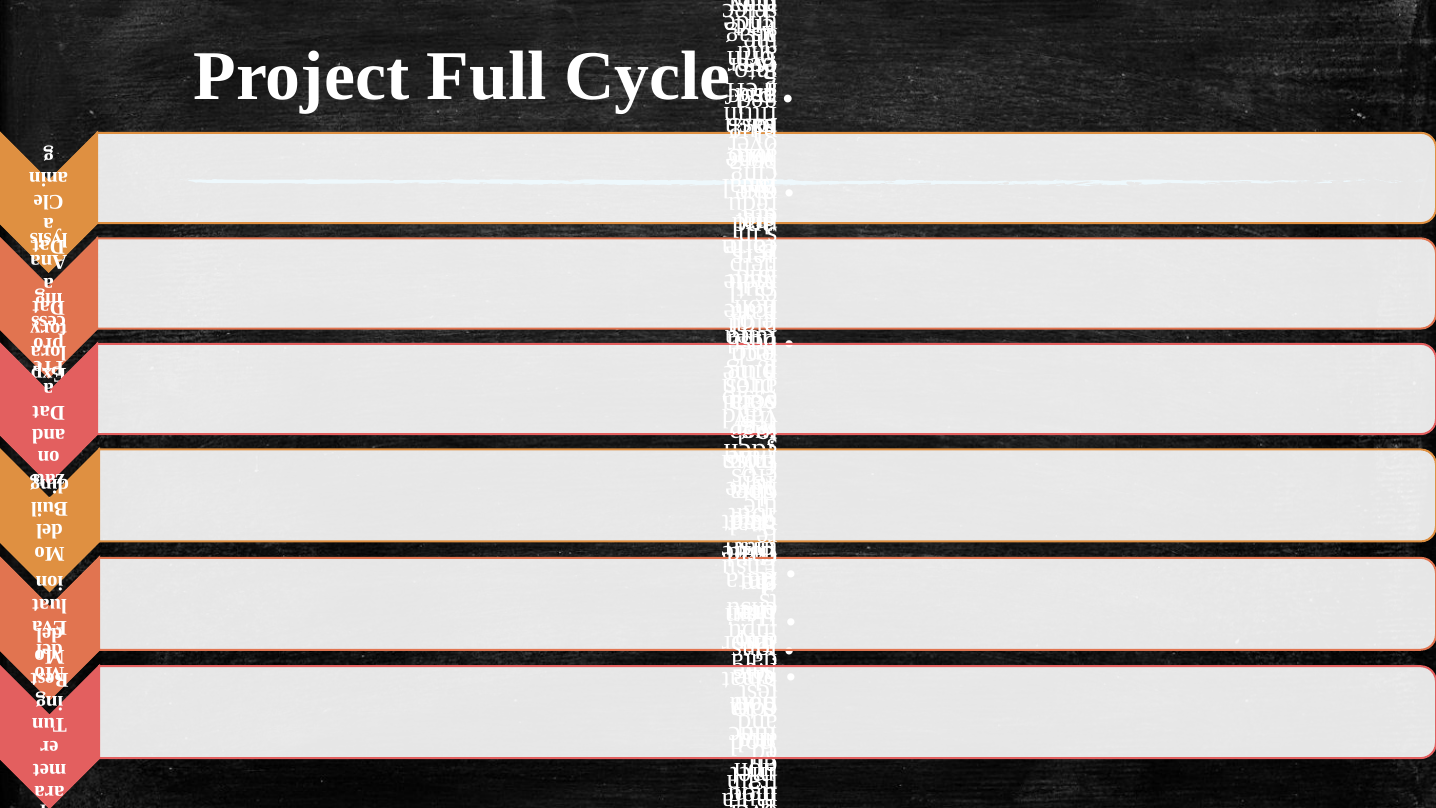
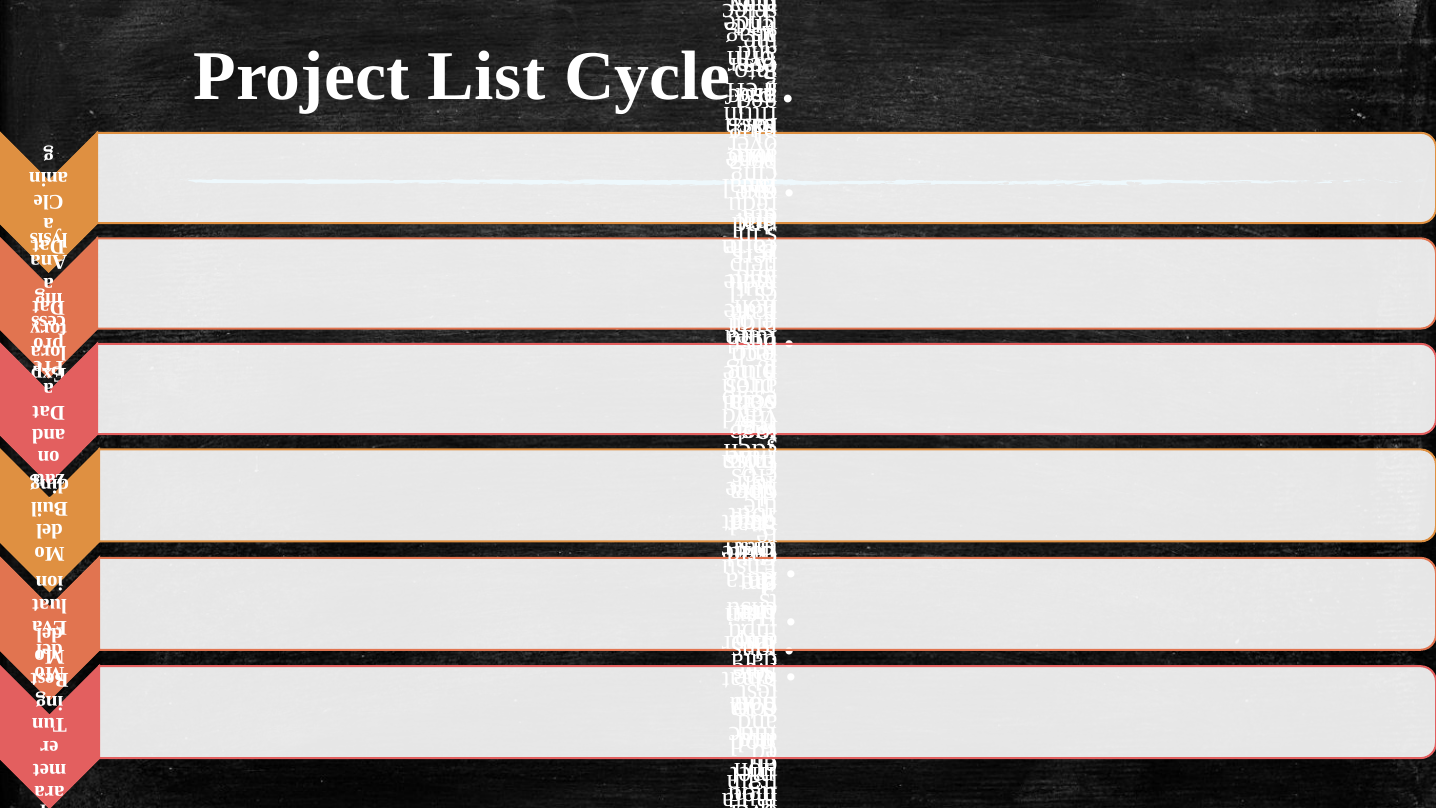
Full: Full -> List
